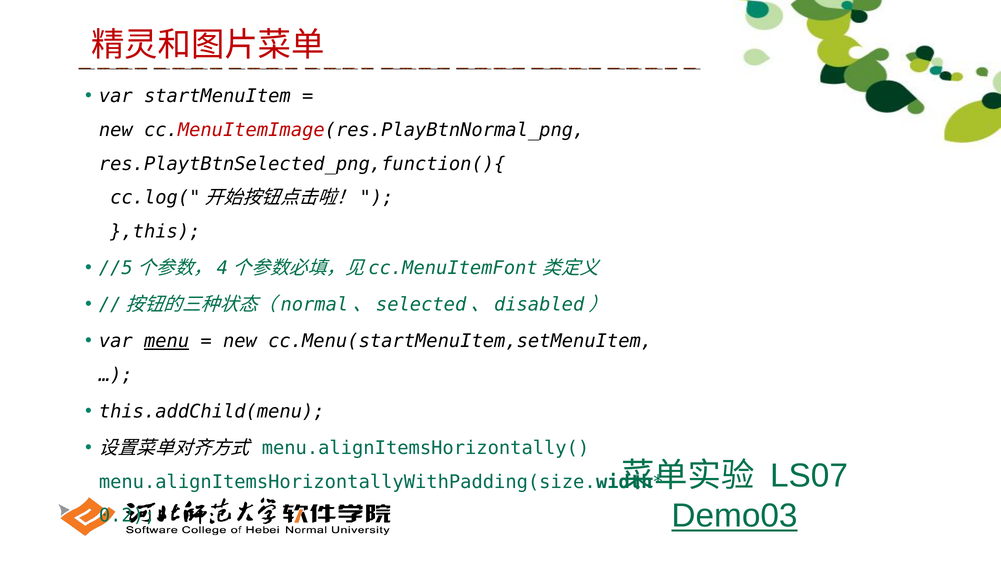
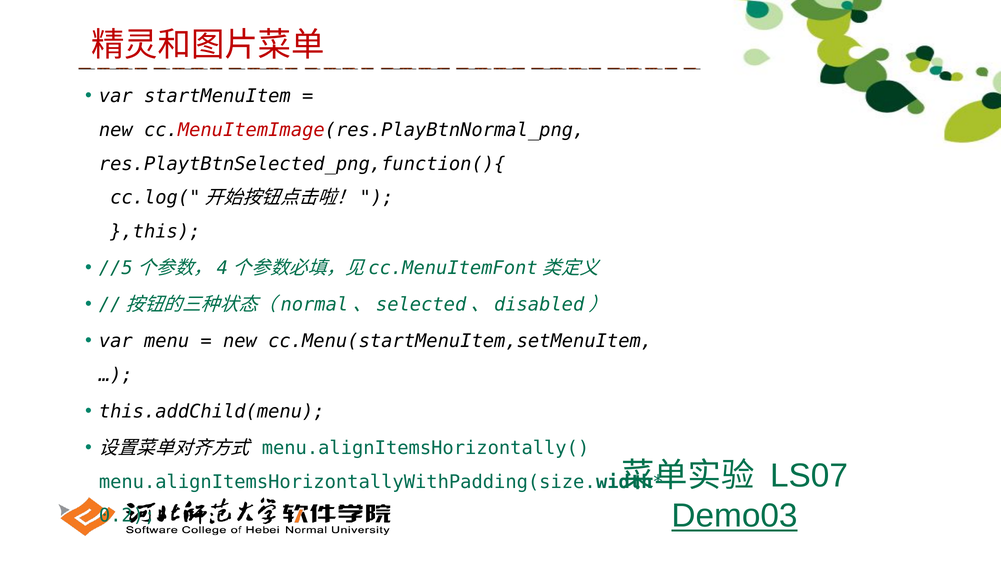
menu underline: present -> none
